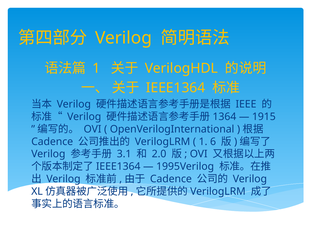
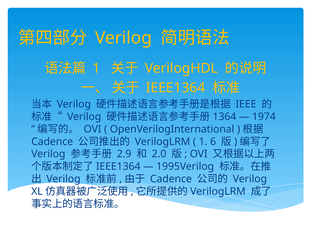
1915: 1915 -> 1974
3.1: 3.1 -> 2.9
